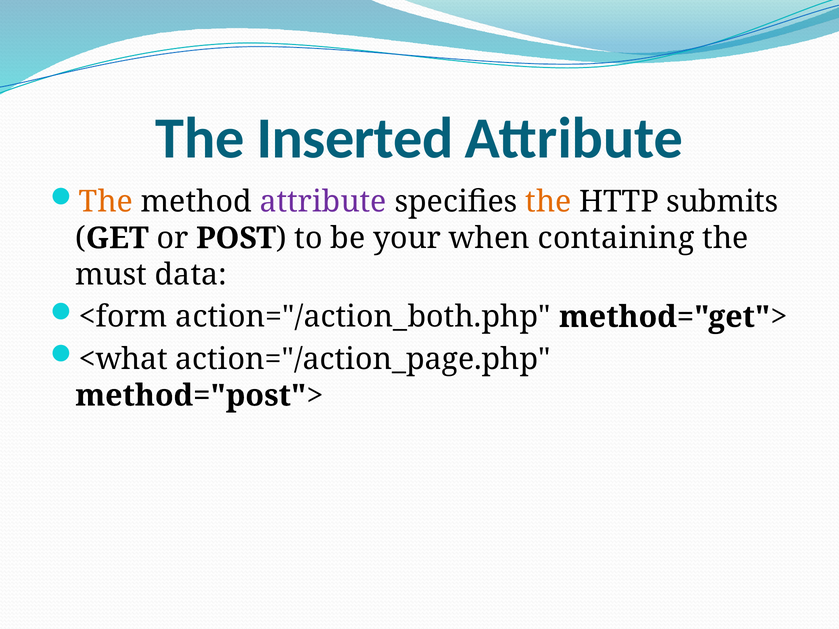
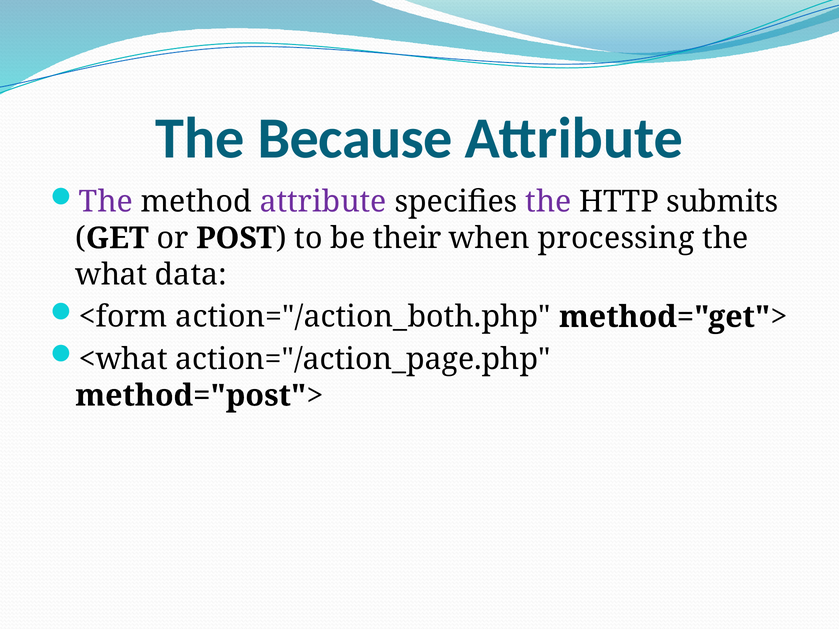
Inserted: Inserted -> Because
The at (106, 202) colour: orange -> purple
the at (548, 202) colour: orange -> purple
your: your -> their
containing: containing -> processing
must: must -> what
